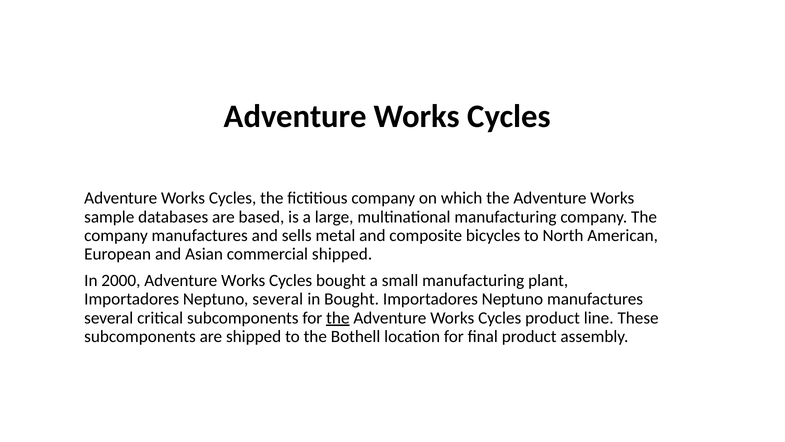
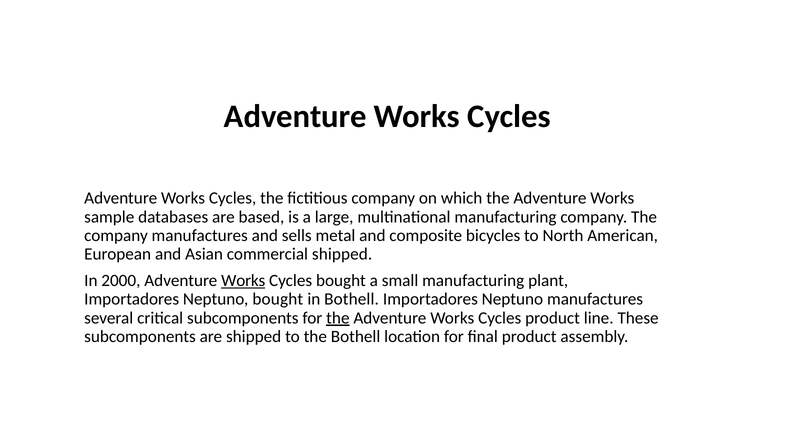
Works at (243, 281) underline: none -> present
Neptuno several: several -> bought
in Bought: Bought -> Bothell
